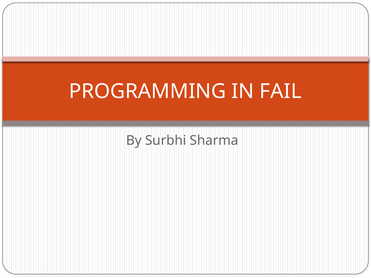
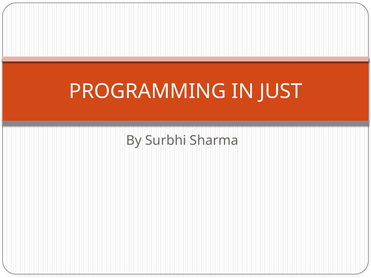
FAIL: FAIL -> JUST
